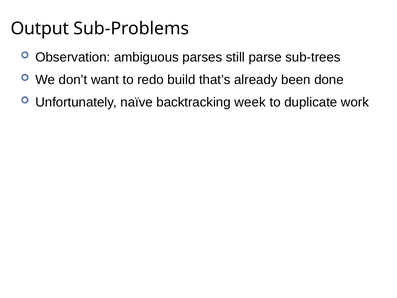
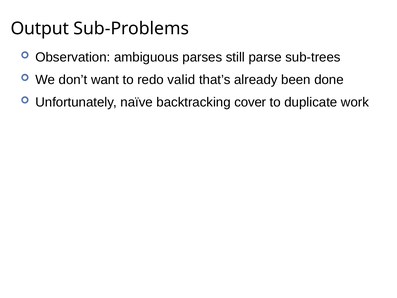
build: build -> valid
week: week -> cover
